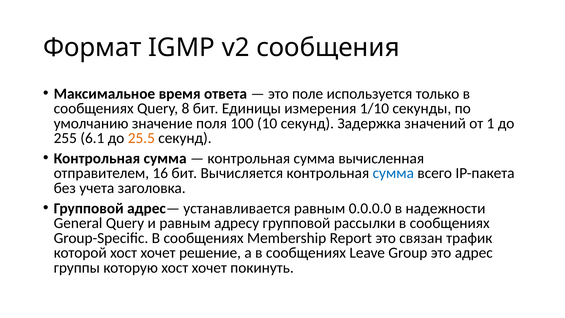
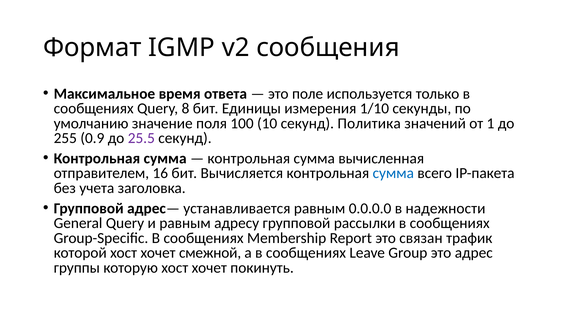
Задержка: Задержка -> Политика
6.1: 6.1 -> 0.9
25.5 colour: orange -> purple
решение: решение -> смежной
